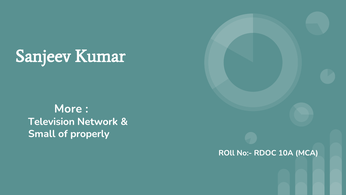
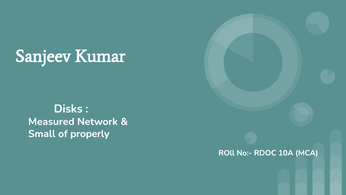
More: More -> Disks
Television: Television -> Measured
